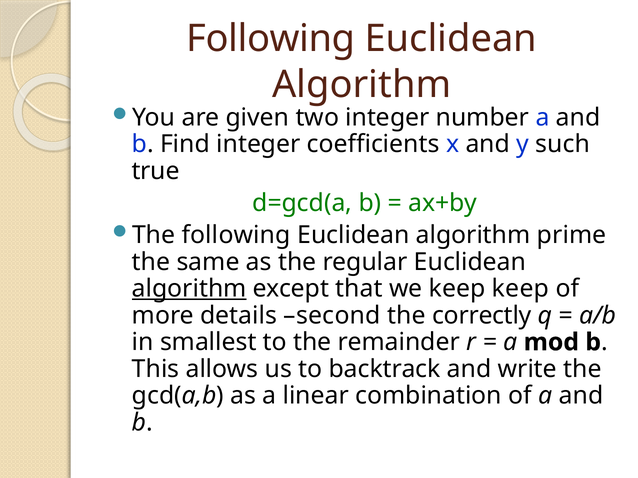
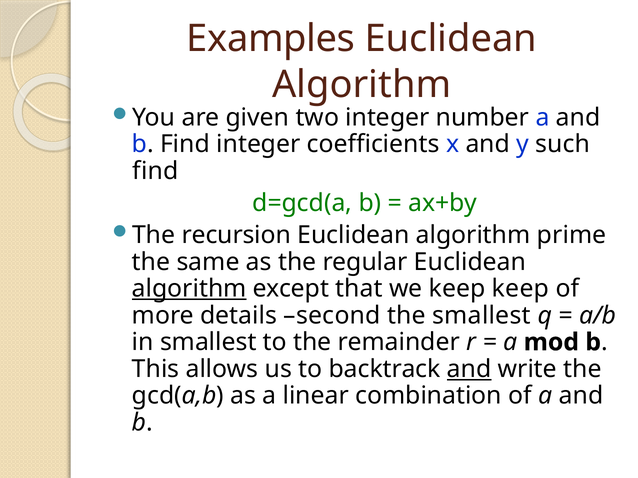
Following at (271, 39): Following -> Examples
true at (156, 171): true -> find
The following: following -> recursion
the correctly: correctly -> smallest
and at (469, 369) underline: none -> present
